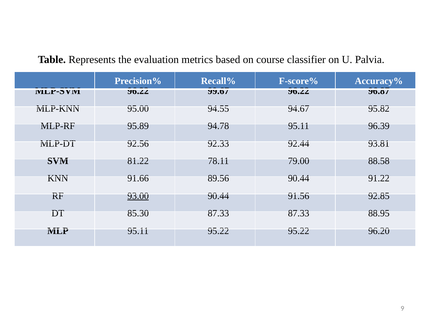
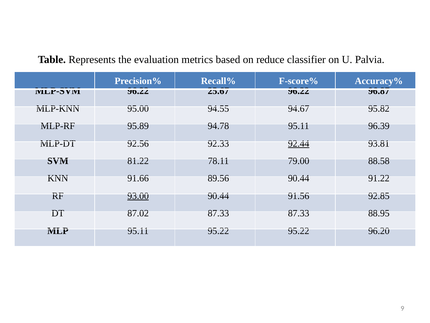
course: course -> reduce
99.67: 99.67 -> 25.67
92.44 underline: none -> present
85.30: 85.30 -> 87.02
